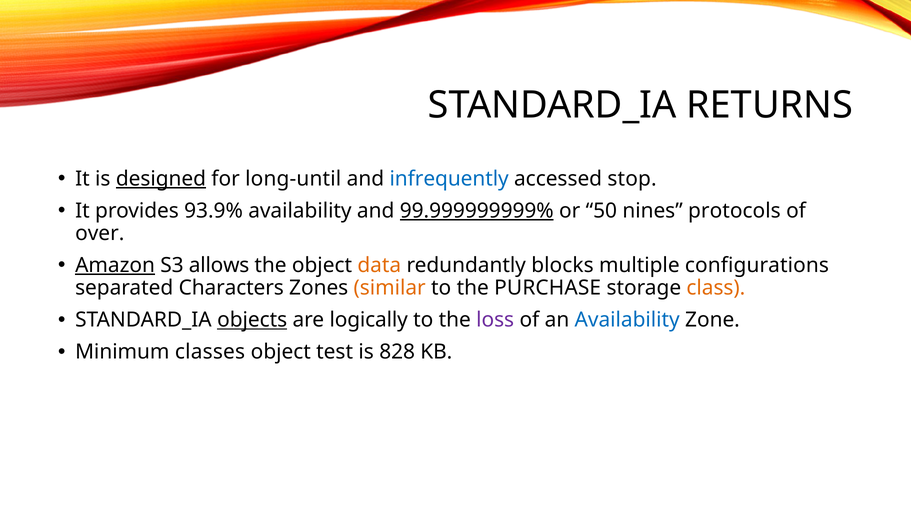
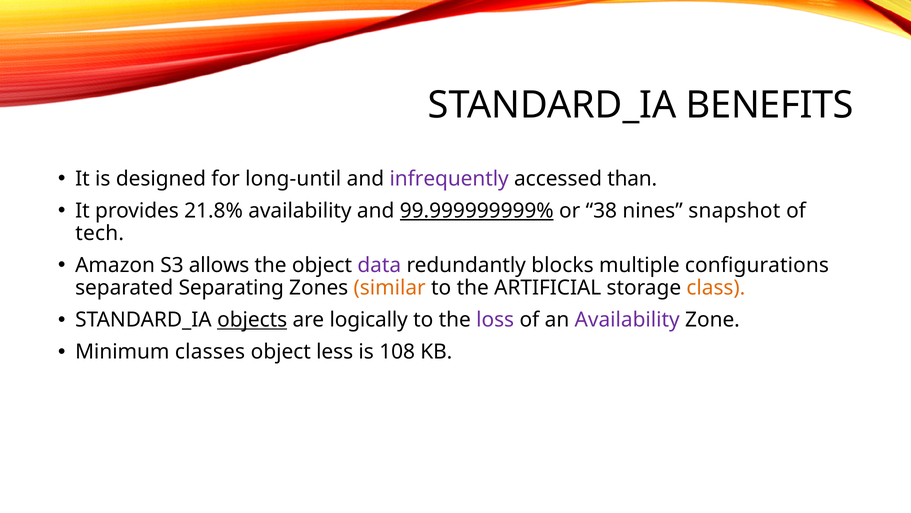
RETURNS: RETURNS -> BENEFITS
designed underline: present -> none
infrequently colour: blue -> purple
stop: stop -> than
93.9%: 93.9% -> 21.8%
50: 50 -> 38
protocols: protocols -> snapshot
over: over -> tech
Amazon underline: present -> none
data colour: orange -> purple
Characters: Characters -> Separating
PURCHASE: PURCHASE -> ARTIFICIAL
Availability at (627, 320) colour: blue -> purple
test: test -> less
828: 828 -> 108
